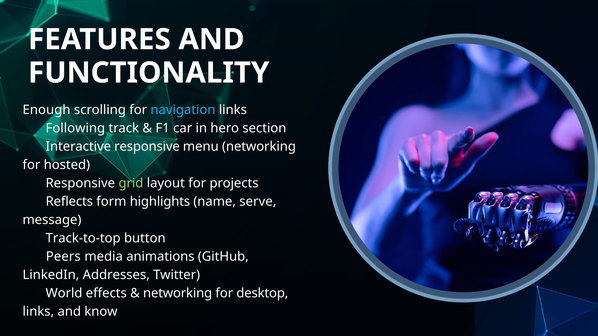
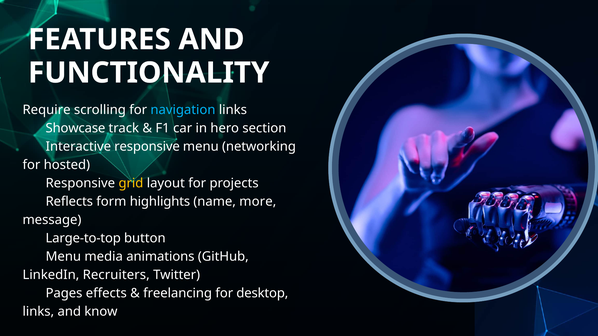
Enough: Enough -> Require
Following: Following -> Showcase
grid colour: light green -> yellow
serve: serve -> more
Track-to-top: Track-to-top -> Large-to-top
Peers at (63, 257): Peers -> Menu
Addresses: Addresses -> Recruiters
World: World -> Pages
networking at (178, 293): networking -> freelancing
